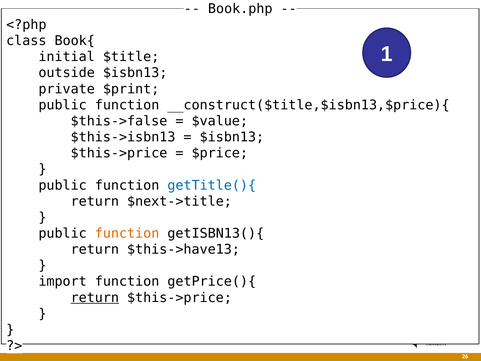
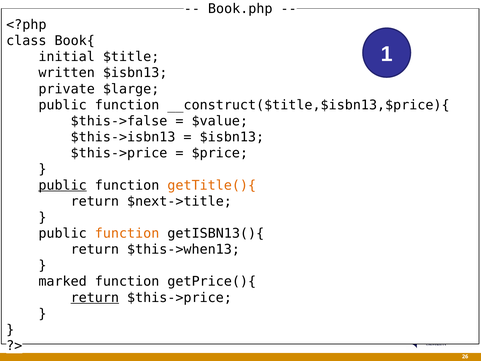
outside: outside -> written
$print: $print -> $large
public at (63, 185) underline: none -> present
getTitle(){ colour: blue -> orange
$this->have13: $this->have13 -> $this->when13
import: import -> marked
